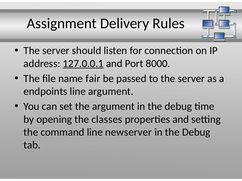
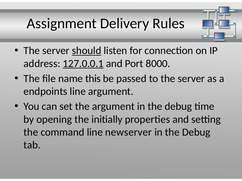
should underline: none -> present
fair: fair -> this
classes: classes -> initially
